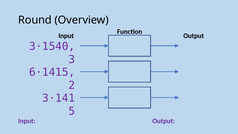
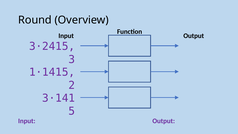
3·1540: 3·1540 -> 3·2415
6·1415: 6·1415 -> 1·1415
